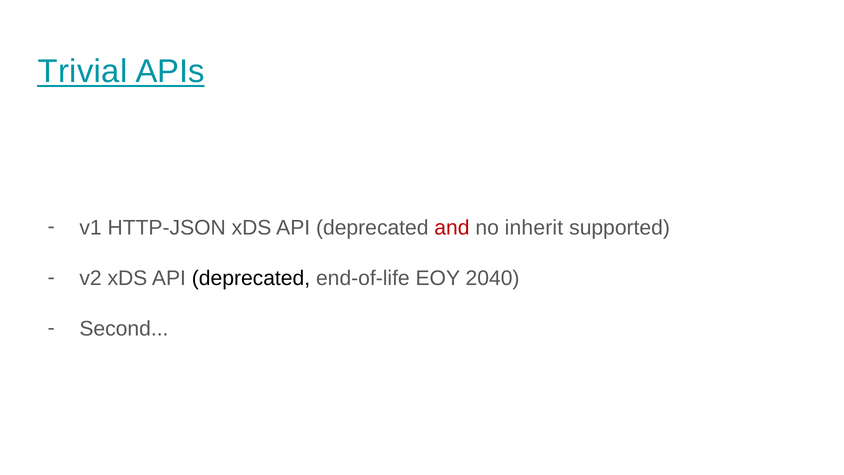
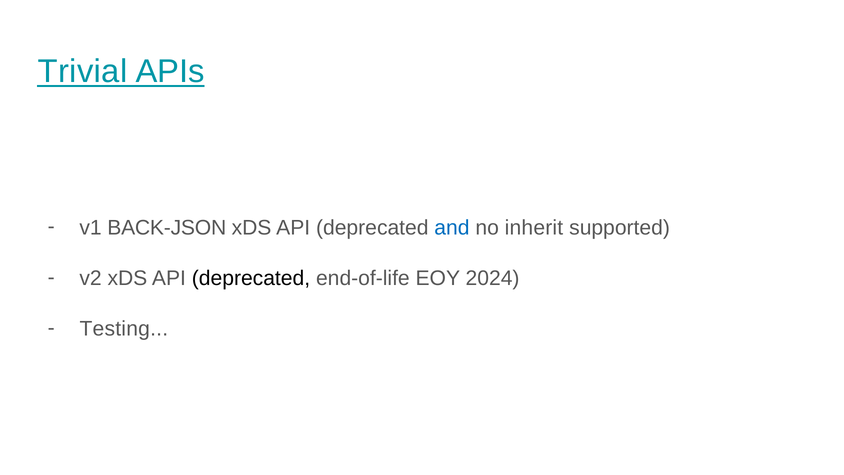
HTTP-JSON: HTTP-JSON -> BACK-JSON
and colour: red -> blue
2040: 2040 -> 2024
Second: Second -> Testing
